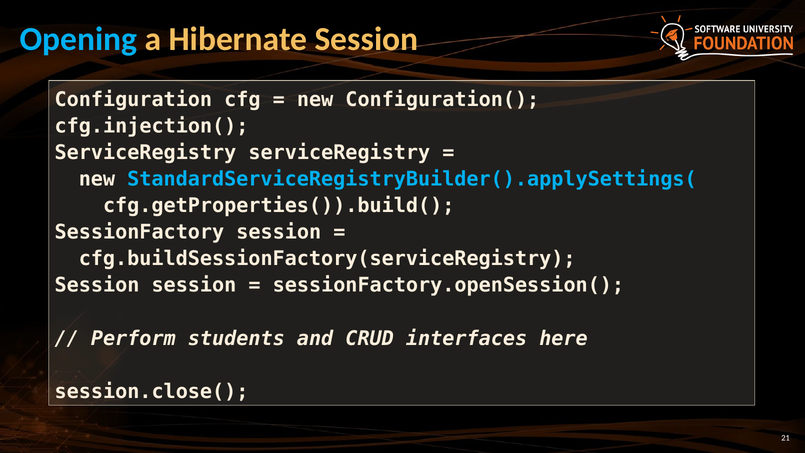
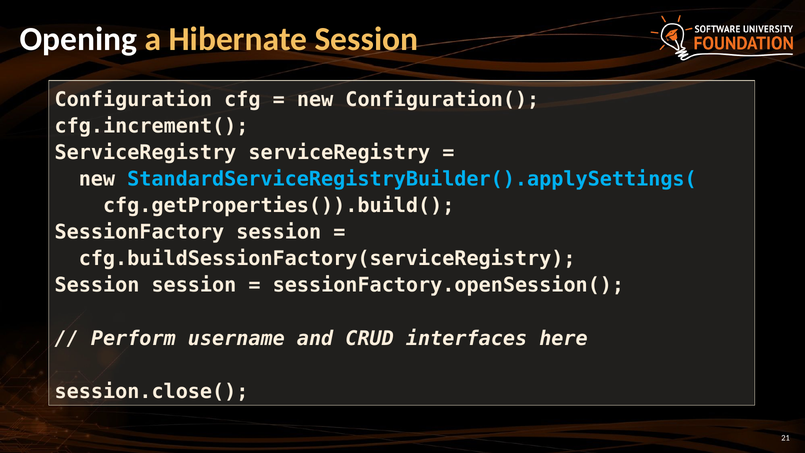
Opening colour: light blue -> white
cfg.injection(: cfg.injection( -> cfg.increment(
students: students -> username
